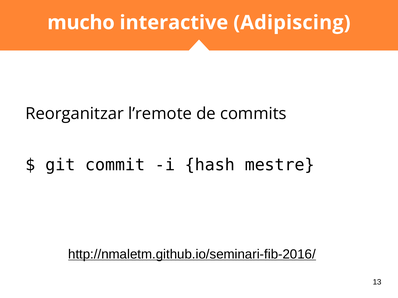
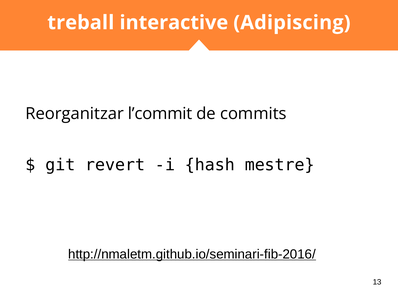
mucho: mucho -> treball
l’remote: l’remote -> l’commit
commit: commit -> revert
